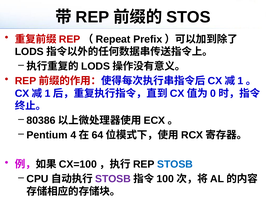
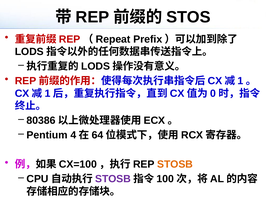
STOSB at (175, 164) colour: blue -> orange
